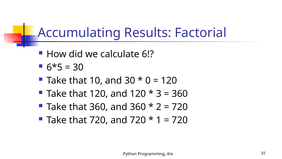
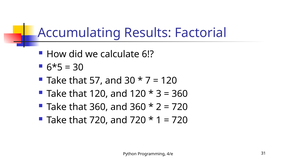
10: 10 -> 57
0: 0 -> 7
